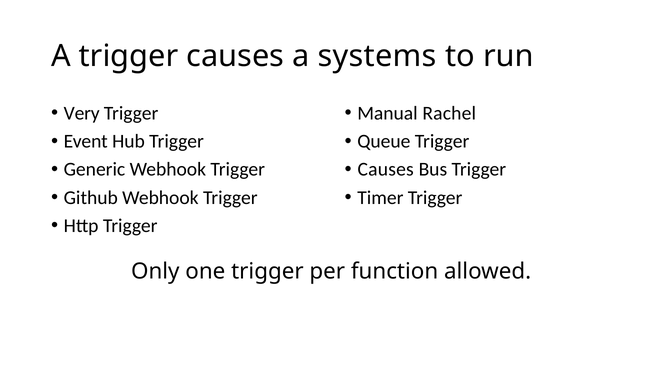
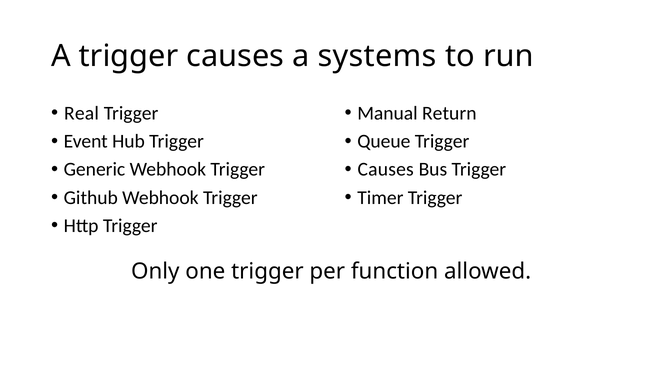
Very: Very -> Real
Rachel: Rachel -> Return
